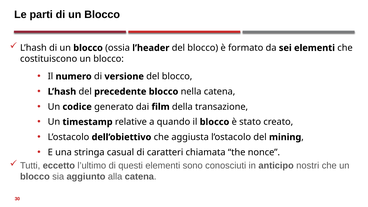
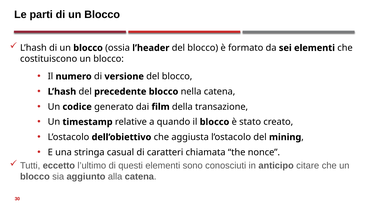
nostri: nostri -> citare
